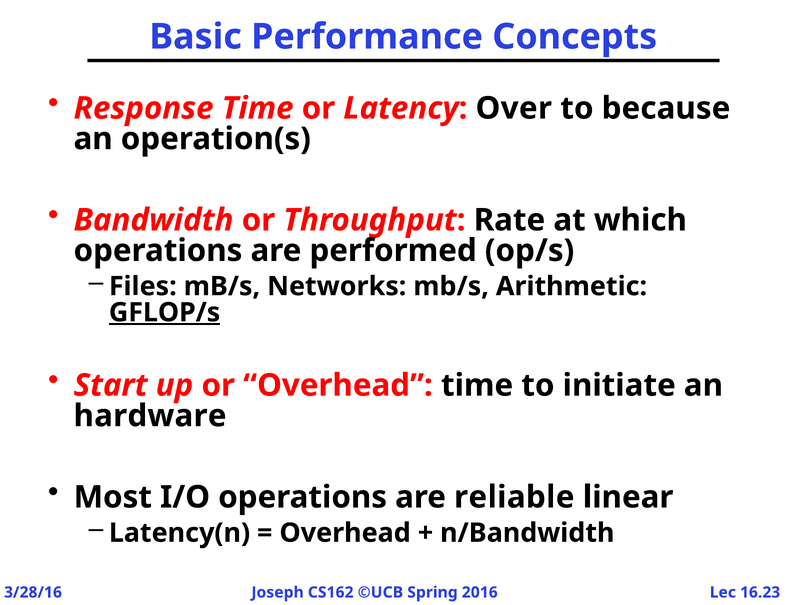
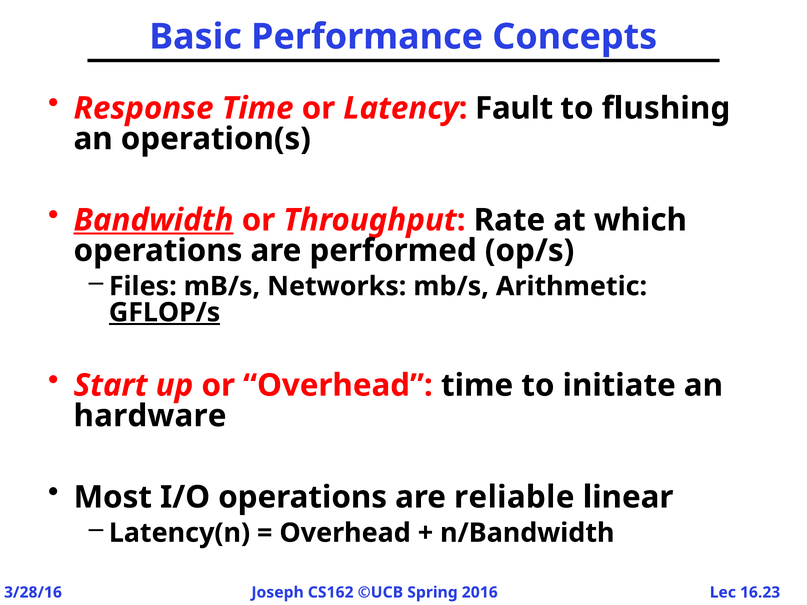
Over: Over -> Fault
because: because -> flushing
Bandwidth underline: none -> present
